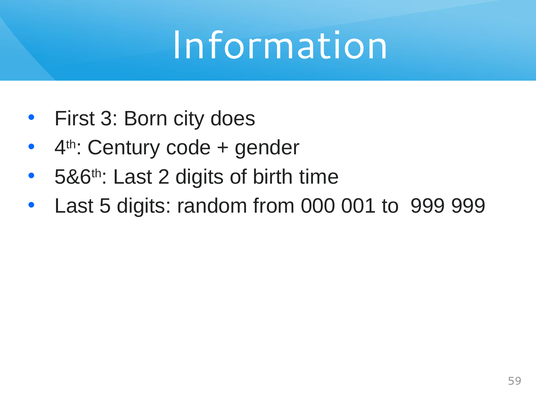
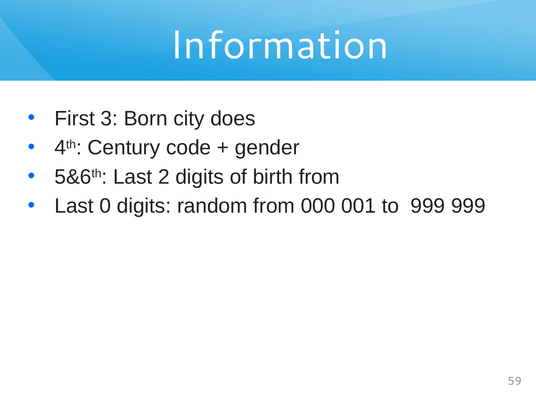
birth time: time -> from
5: 5 -> 0
